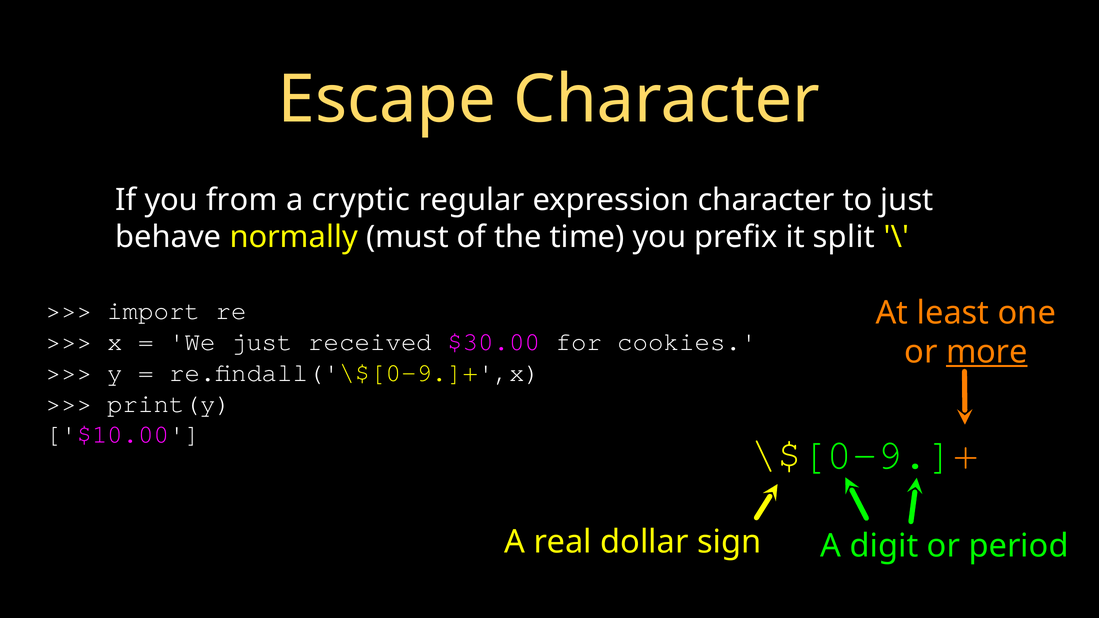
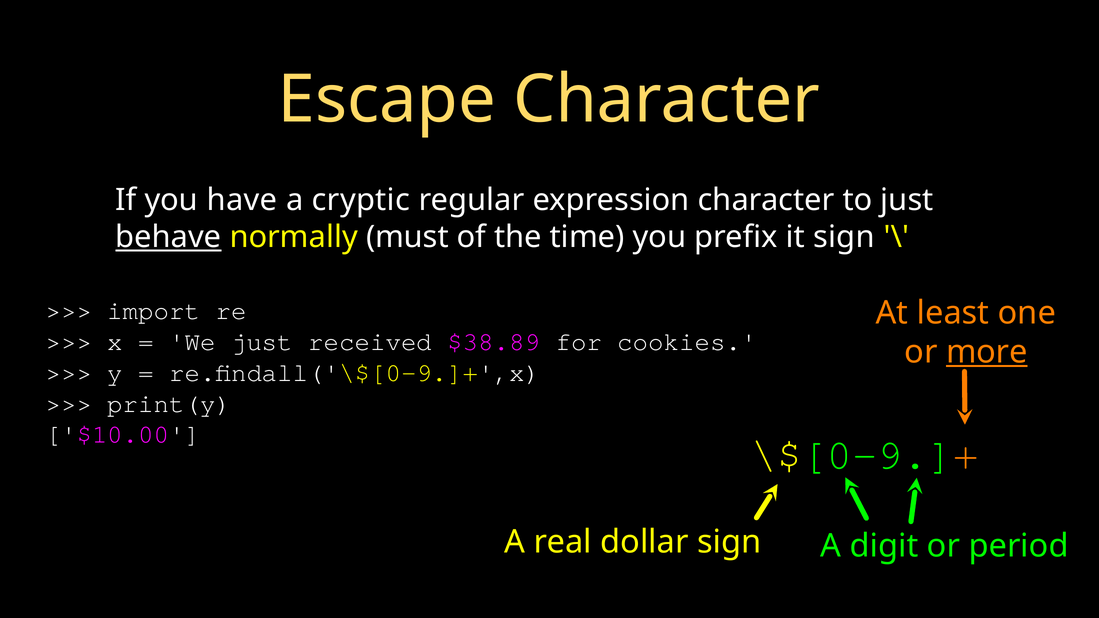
from: from -> have
behave underline: none -> present
it split: split -> sign
$30.00: $30.00 -> $38.89
